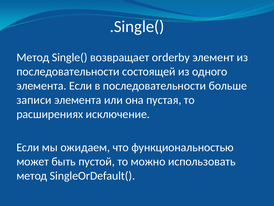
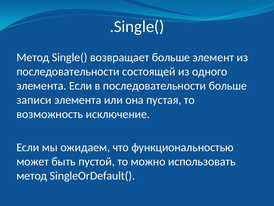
возвращает orderby: orderby -> больше
расширениях: расширениях -> возможность
